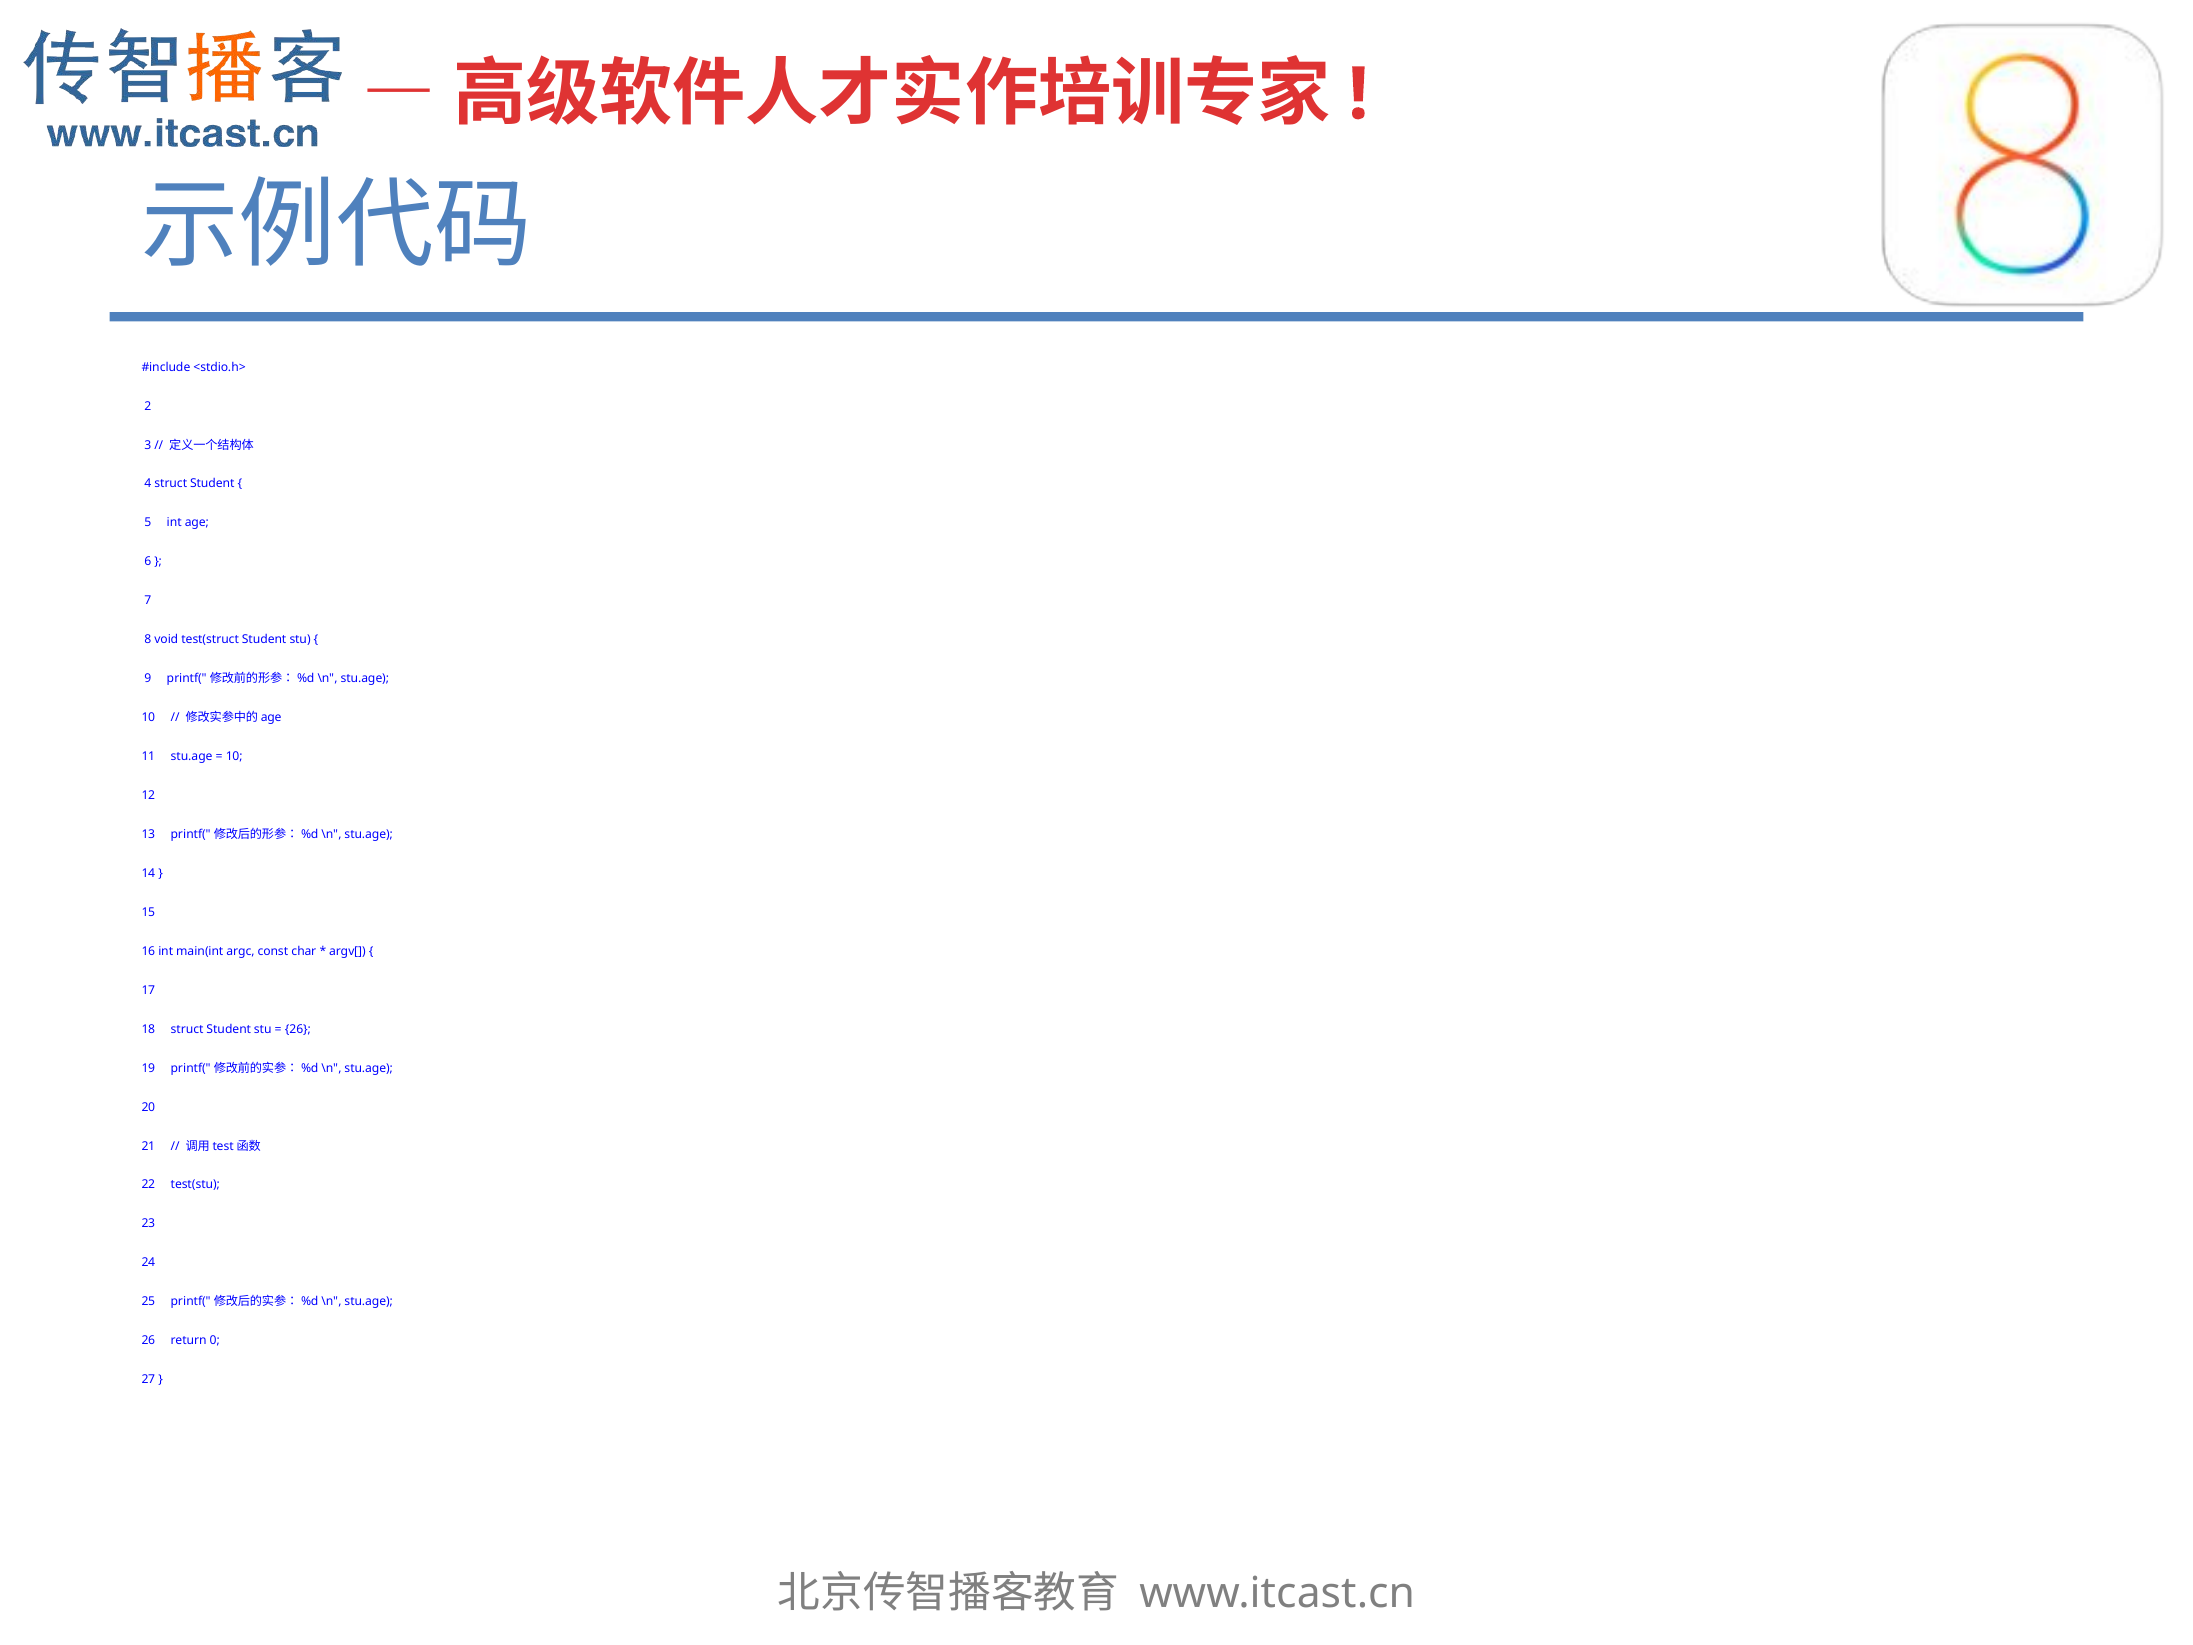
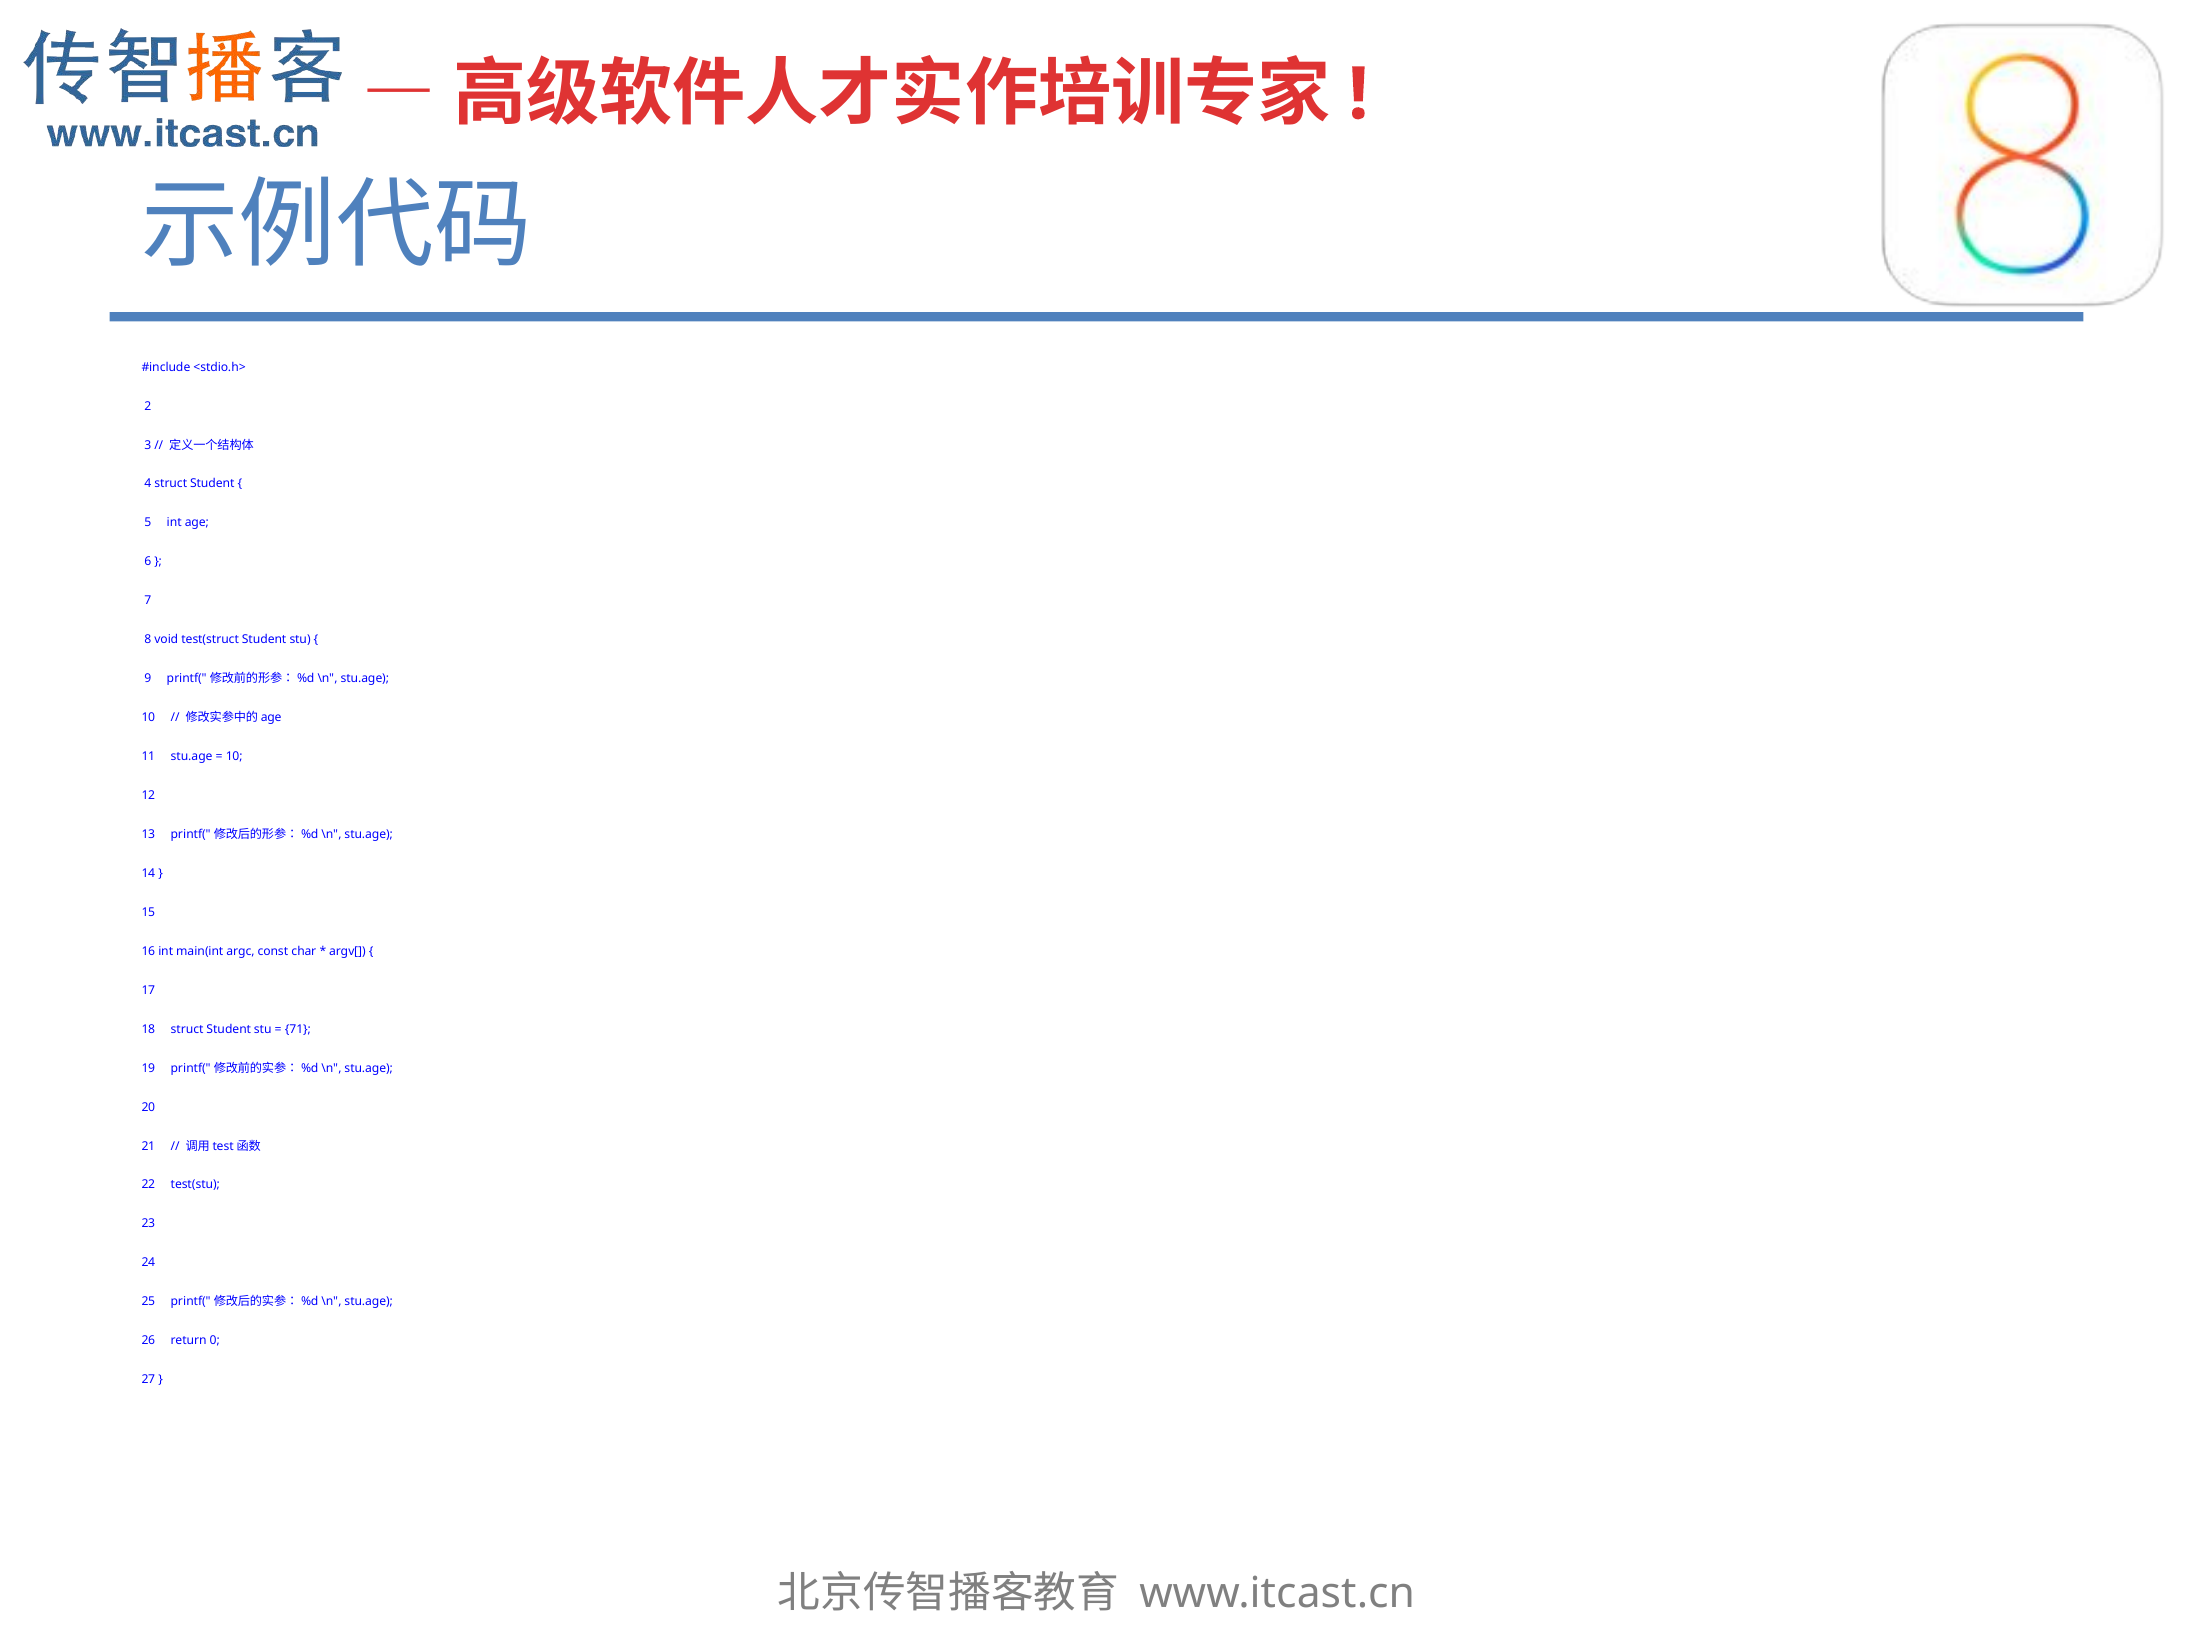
26 at (298, 1029): 26 -> 71
